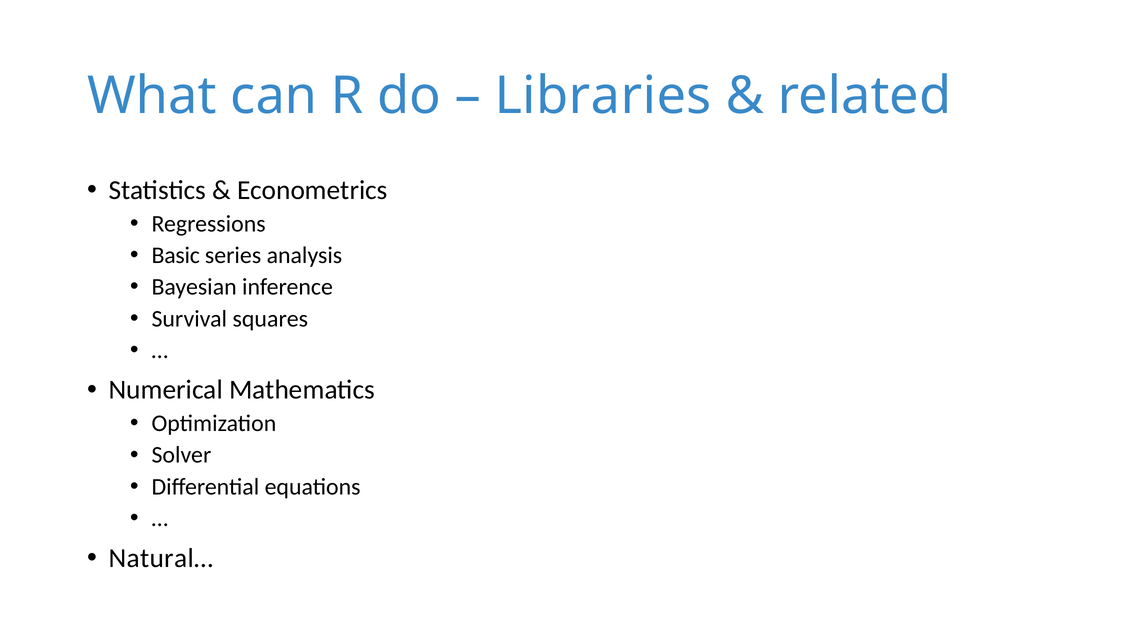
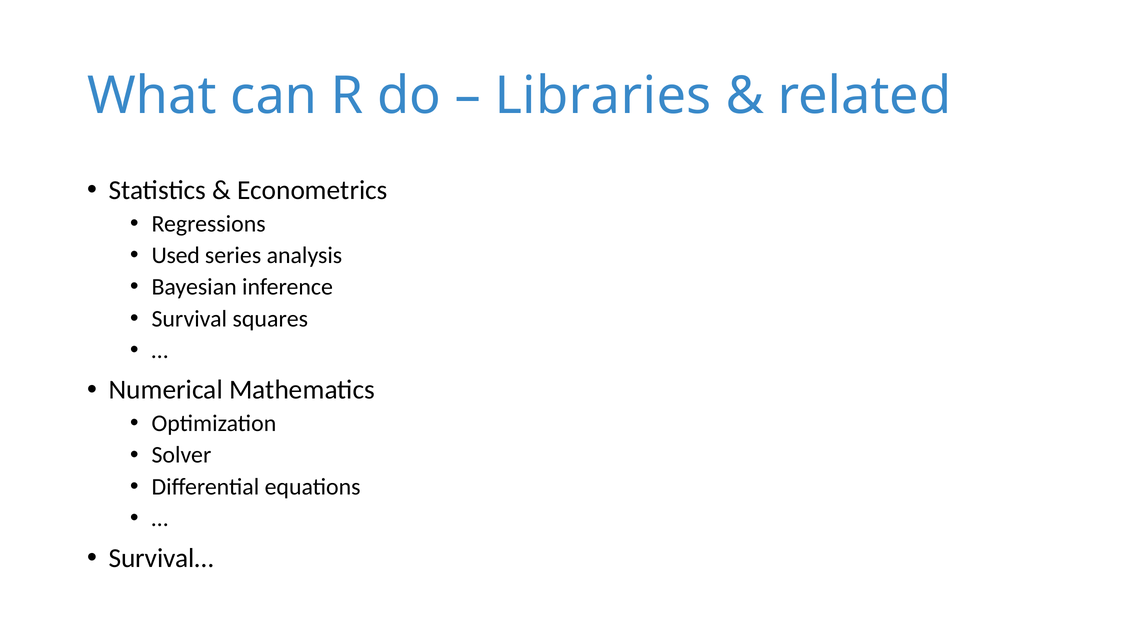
Basic: Basic -> Used
Natural…: Natural… -> Survival…
